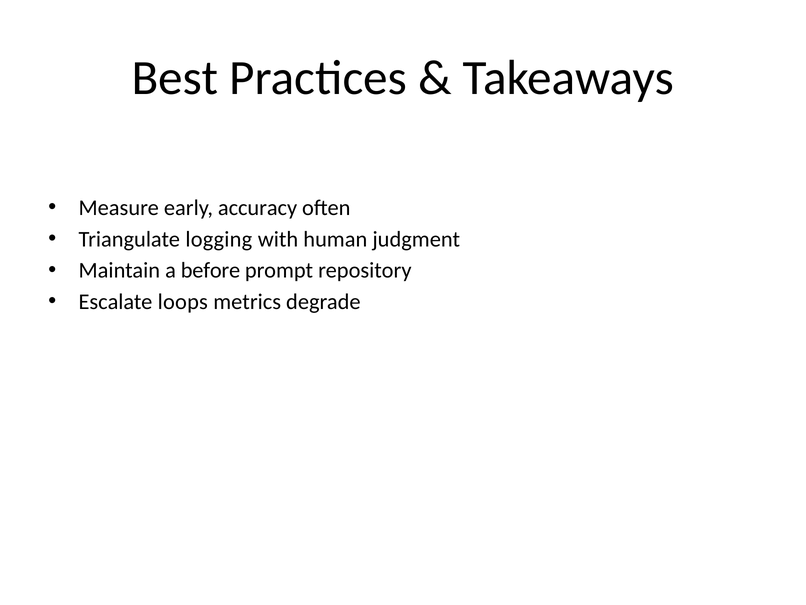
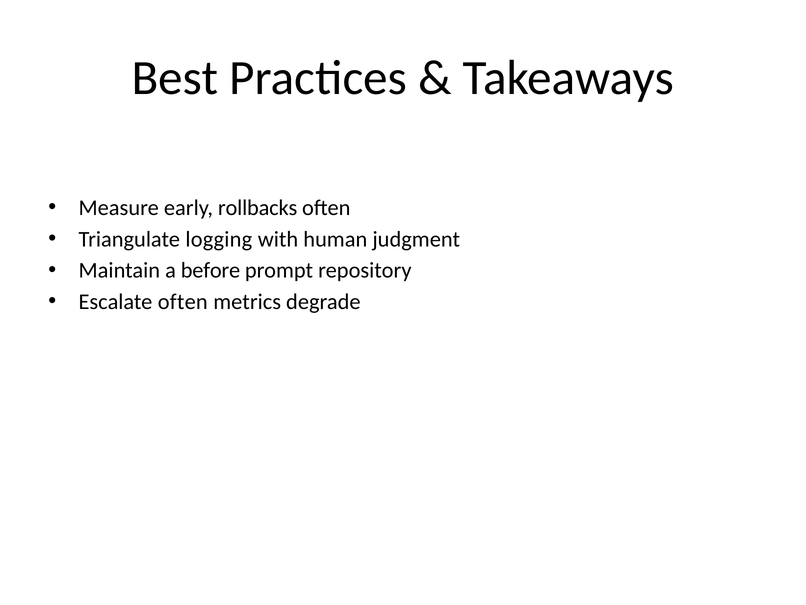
accuracy: accuracy -> rollbacks
Escalate loops: loops -> often
